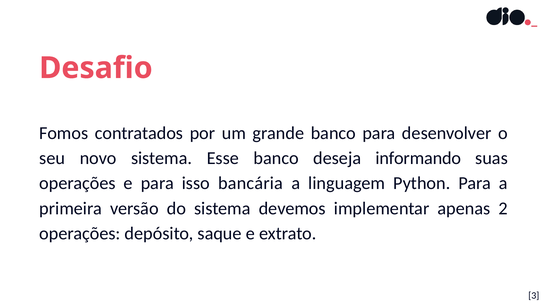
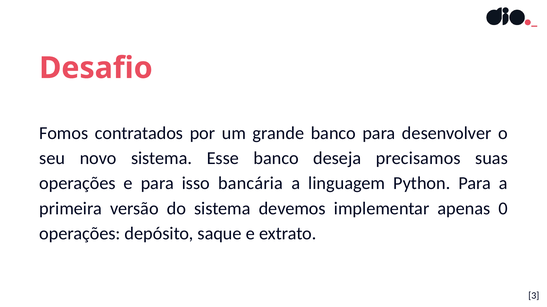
informando: informando -> precisamos
2: 2 -> 0
